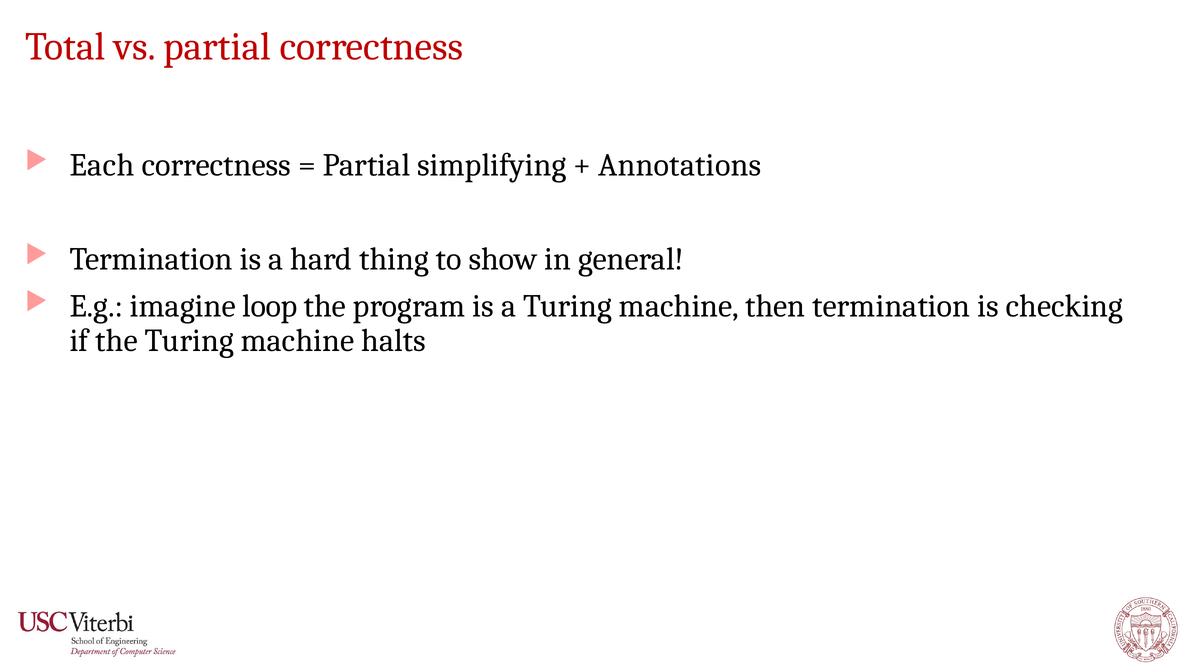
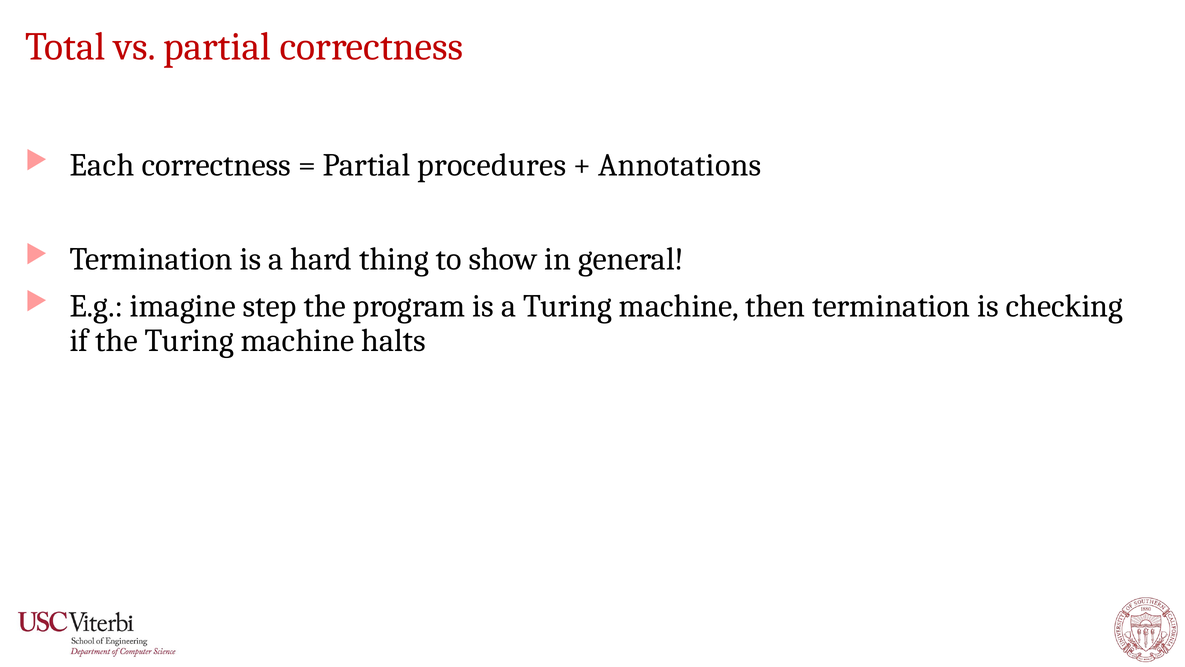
simplifying: simplifying -> procedures
loop: loop -> step
